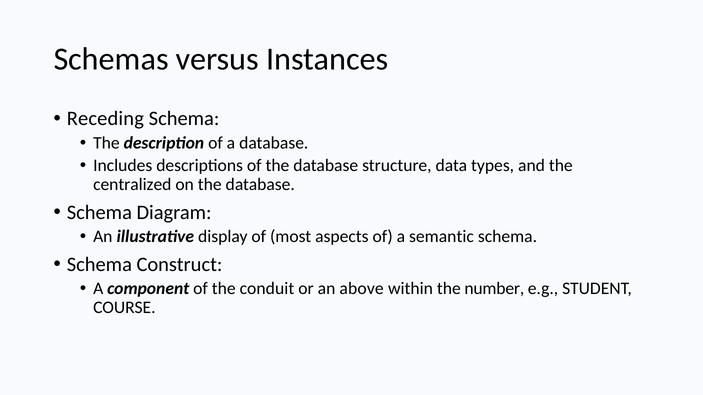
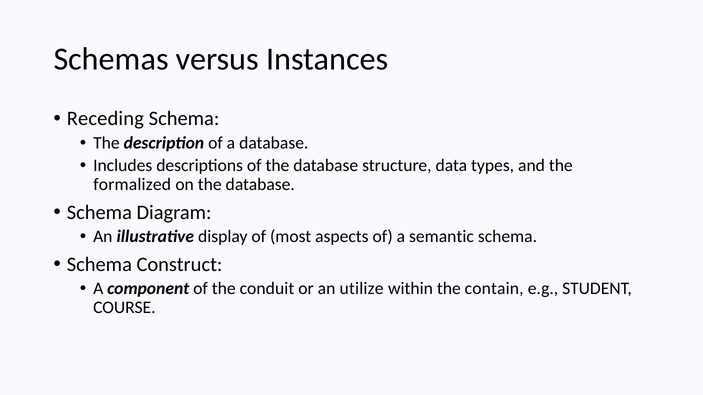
centralized: centralized -> formalized
above: above -> utilize
number: number -> contain
